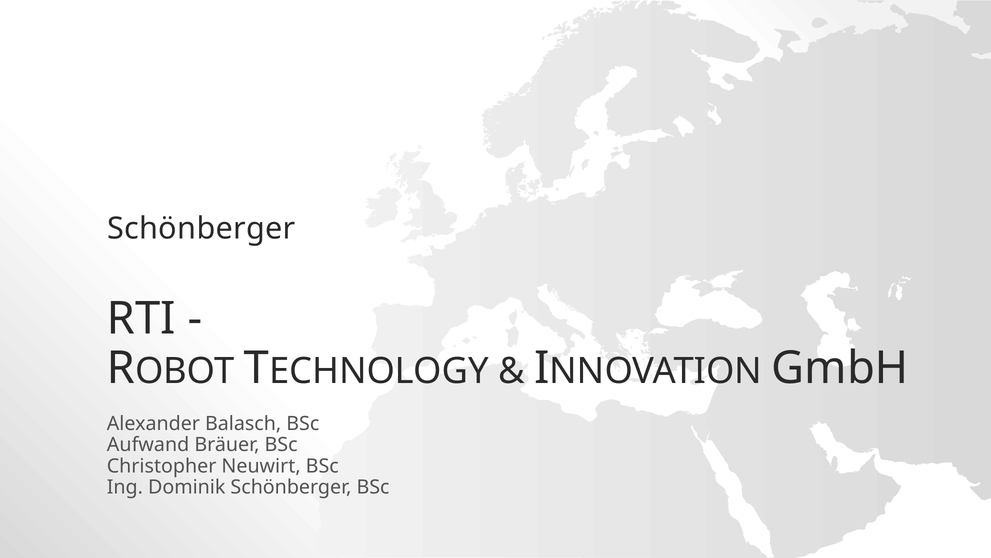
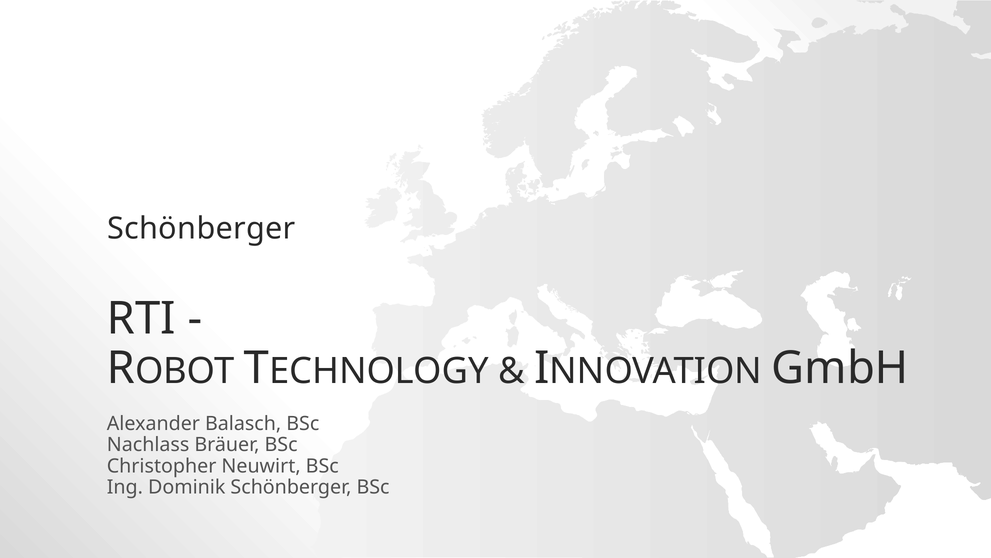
Aufwand: Aufwand -> Nachlass
